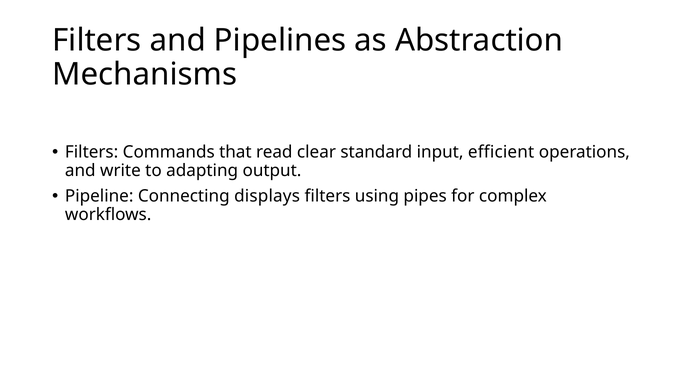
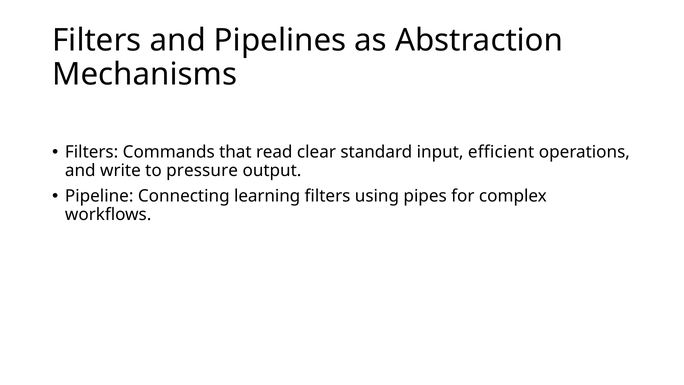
adapting: adapting -> pressure
displays: displays -> learning
